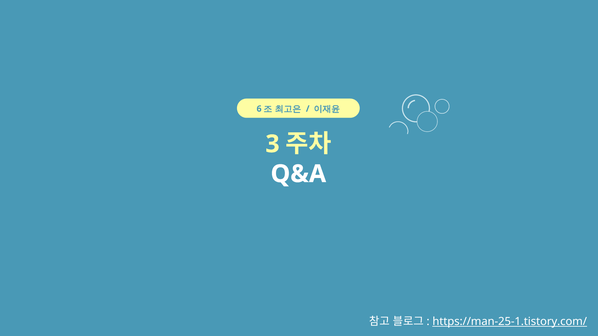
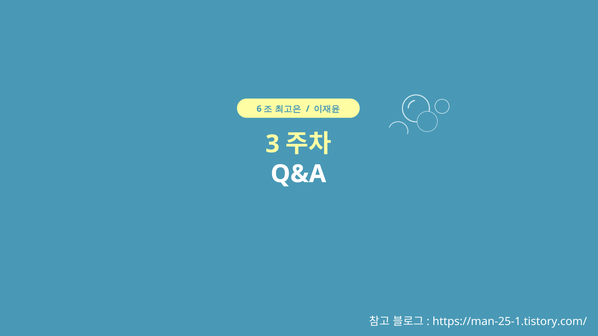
https://man-25-1.tistory.com/ underline: present -> none
